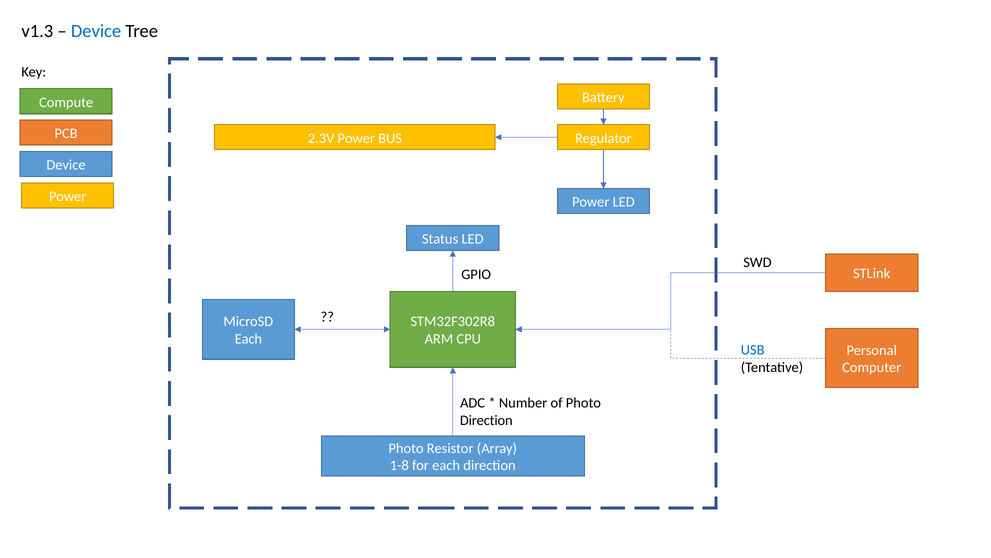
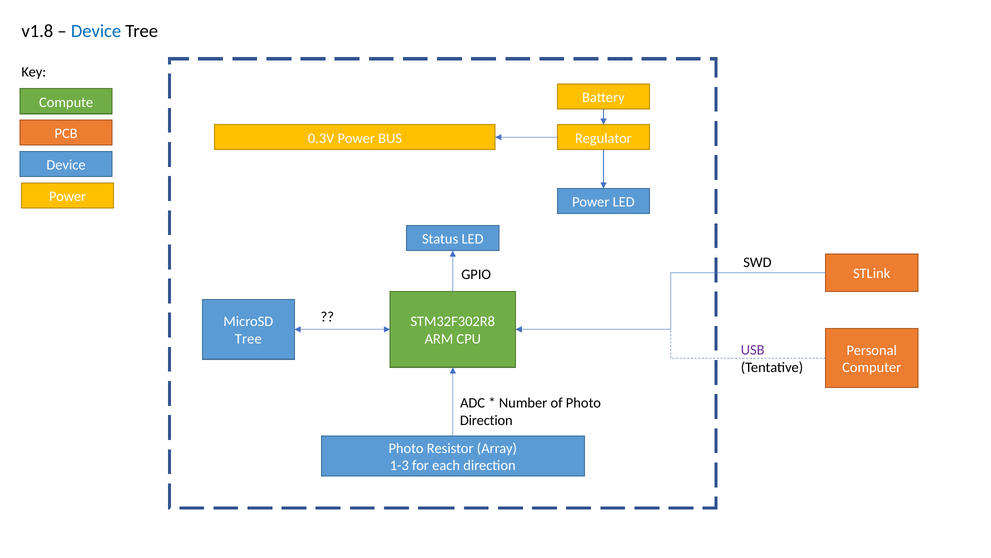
v1.3: v1.3 -> v1.8
2.3V: 2.3V -> 0.3V
Each at (248, 339): Each -> Tree
USB colour: blue -> purple
1-8: 1-8 -> 1-3
